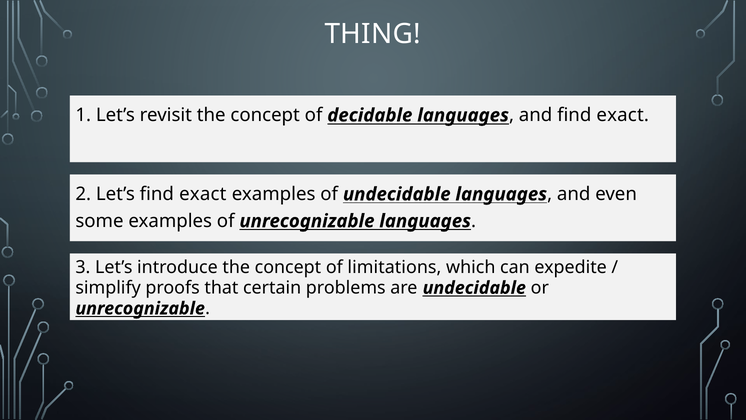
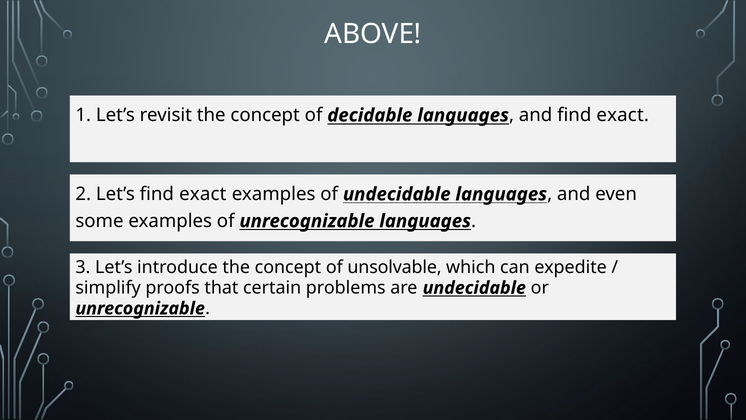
THING: THING -> ABOVE
limitations: limitations -> unsolvable
